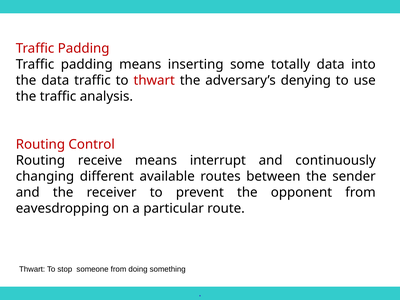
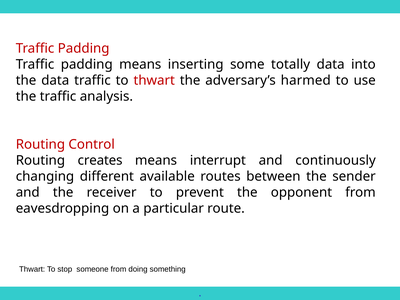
denying: denying -> harmed
receive: receive -> creates
